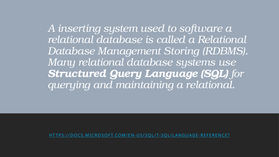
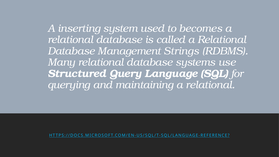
software: software -> becomes
Storing: Storing -> Strings
